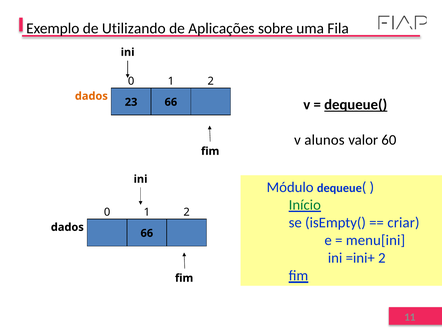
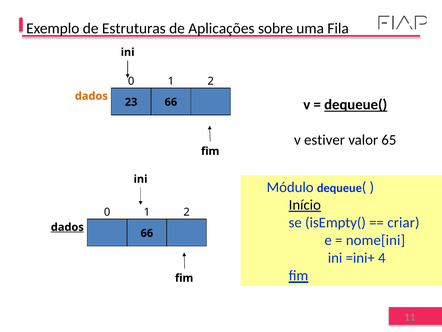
Utilizando: Utilizando -> Estruturas
alunos: alunos -> estiver
60: 60 -> 65
Início colour: green -> black
dados at (67, 227) underline: none -> present
menu[ini: menu[ini -> nome[ini
=ini+ 2: 2 -> 4
